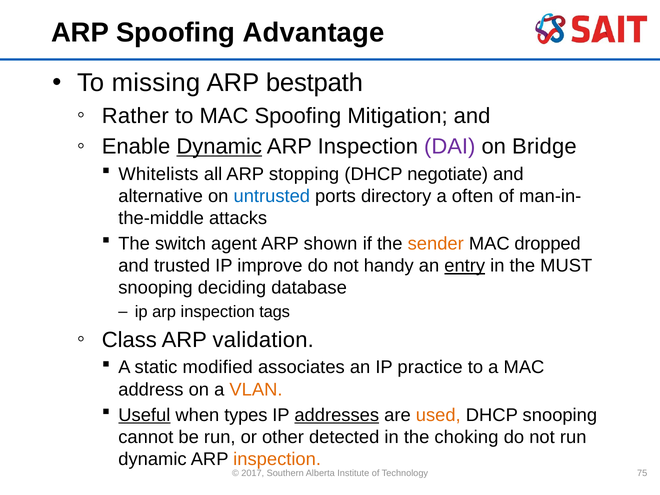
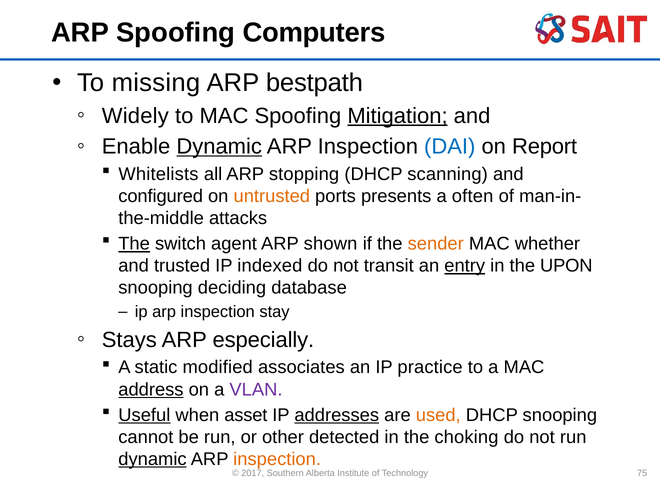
Advantage: Advantage -> Computers
Rather: Rather -> Widely
Mitigation underline: none -> present
DAI colour: purple -> blue
Bridge: Bridge -> Report
negotiate: negotiate -> scanning
alternative: alternative -> configured
untrusted colour: blue -> orange
directory: directory -> presents
The at (134, 244) underline: none -> present
dropped: dropped -> whether
improve: improve -> indexed
handy: handy -> transit
MUST: MUST -> UPON
tags: tags -> stay
Class: Class -> Stays
validation: validation -> especially
address underline: none -> present
VLAN colour: orange -> purple
types: types -> asset
dynamic at (152, 459) underline: none -> present
